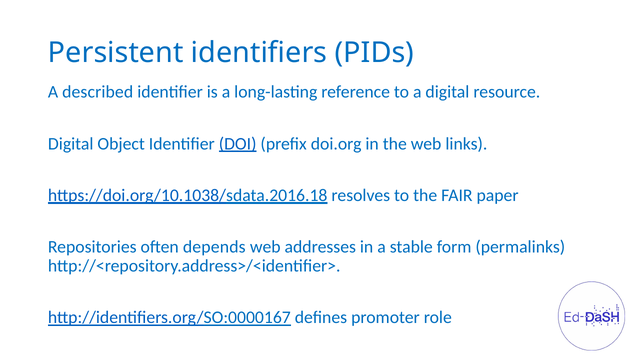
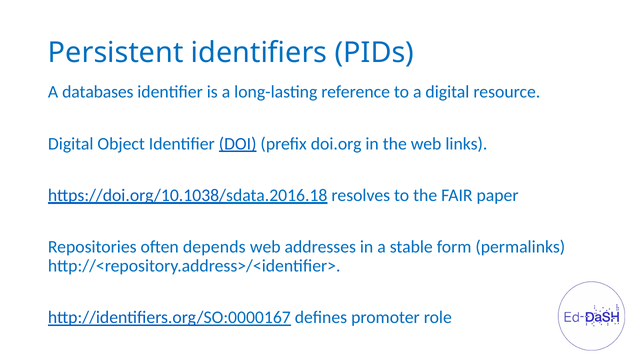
described: described -> databases
